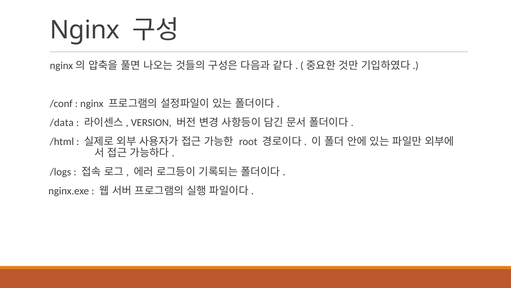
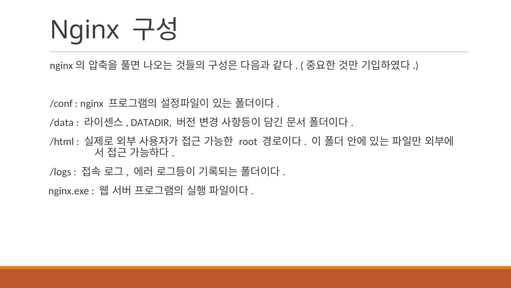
VERSION: VERSION -> DATADIR
